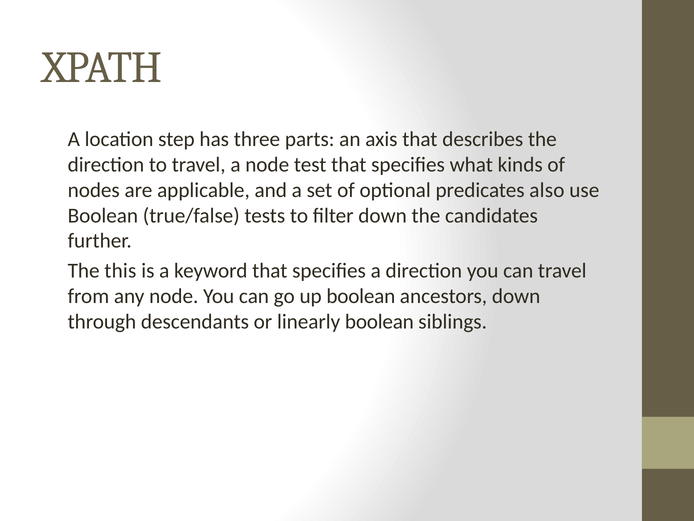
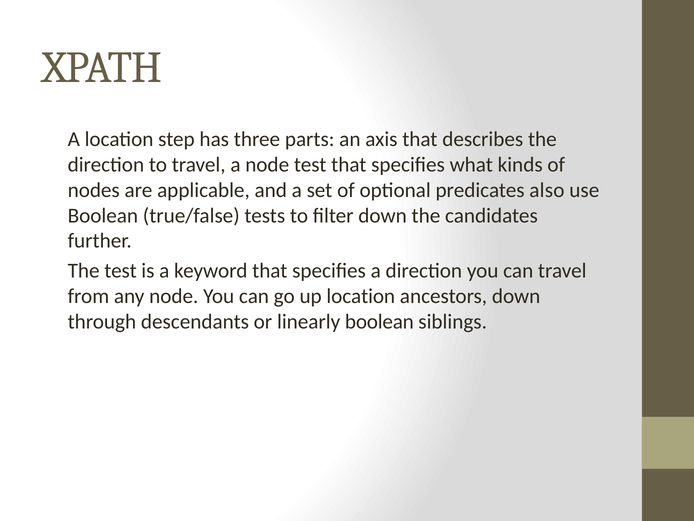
The this: this -> test
up boolean: boolean -> location
